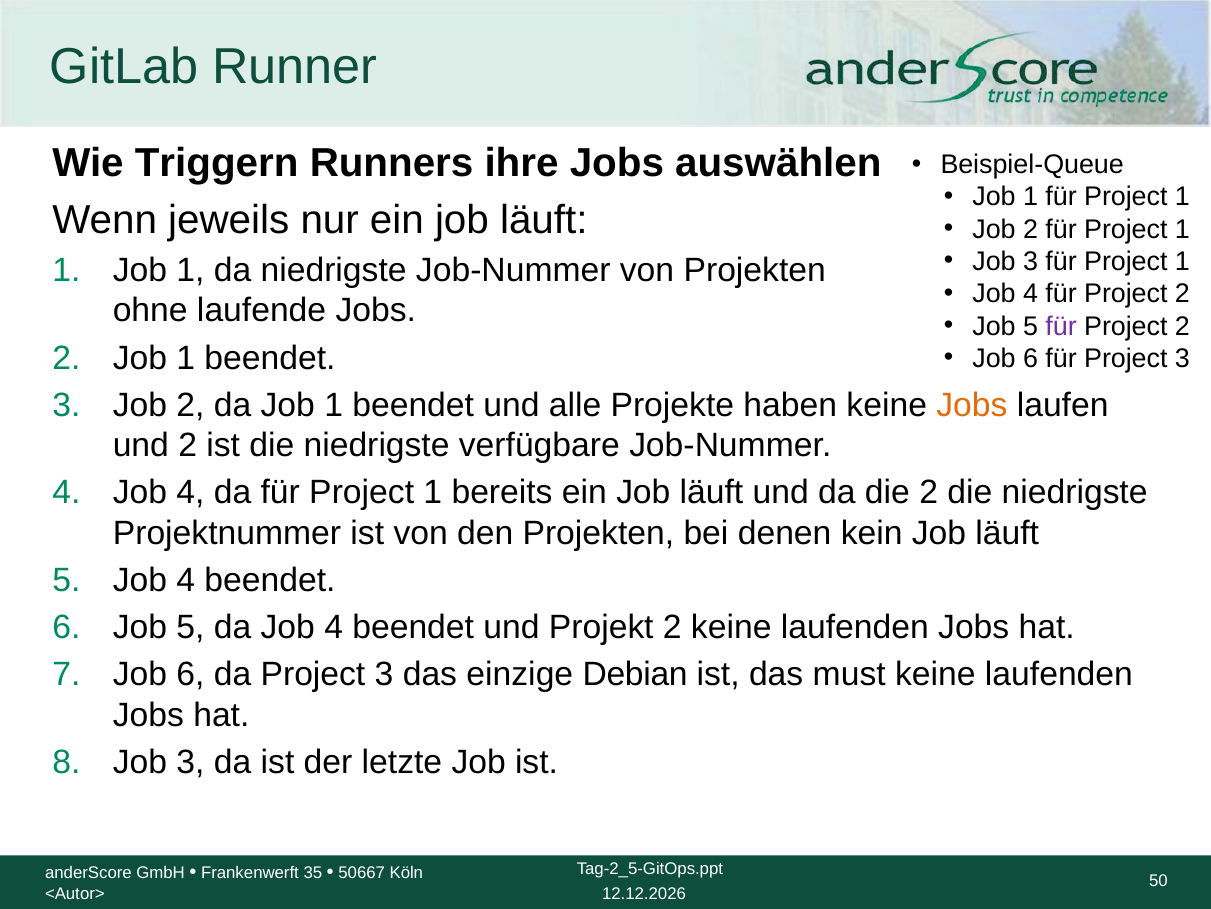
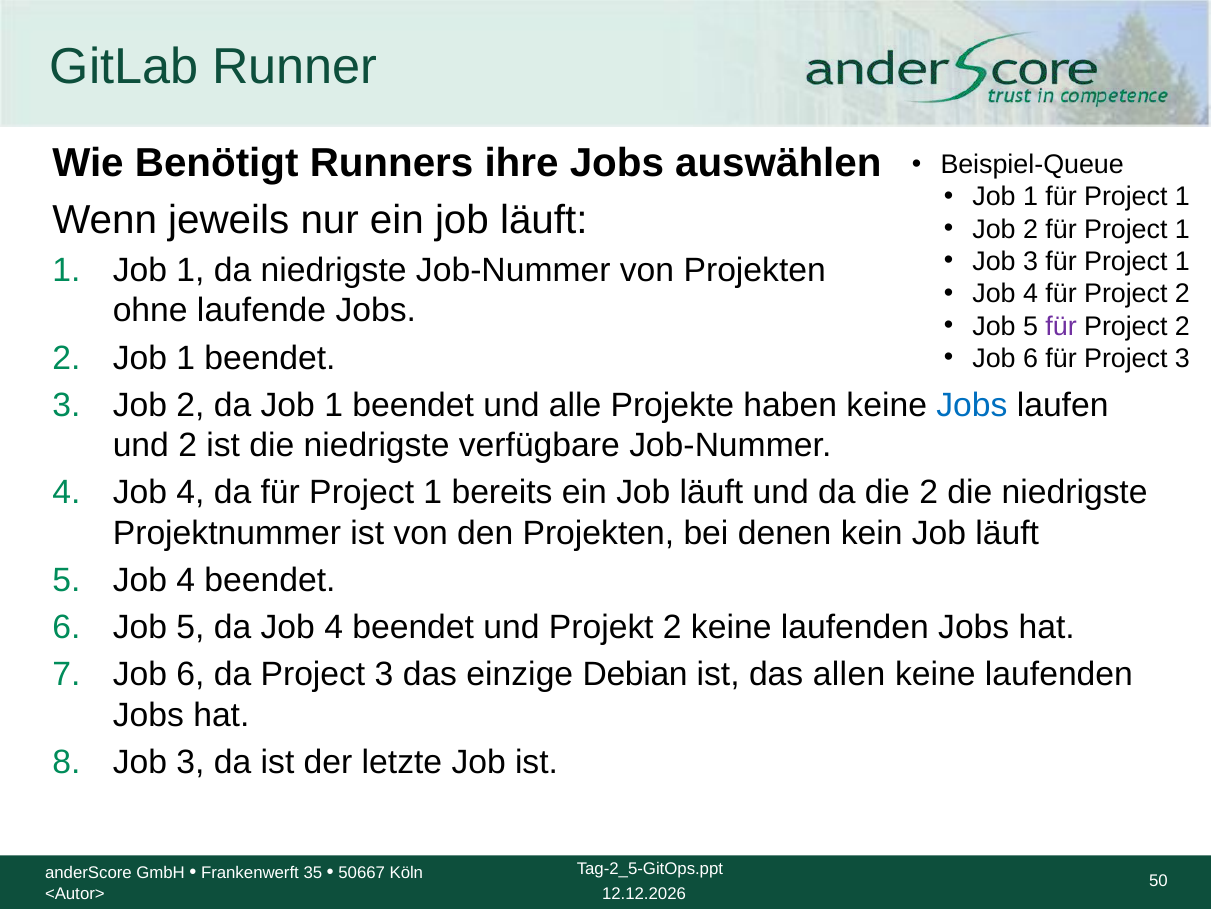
Triggern: Triggern -> Benötigt
Jobs at (972, 405) colour: orange -> blue
must: must -> allen
